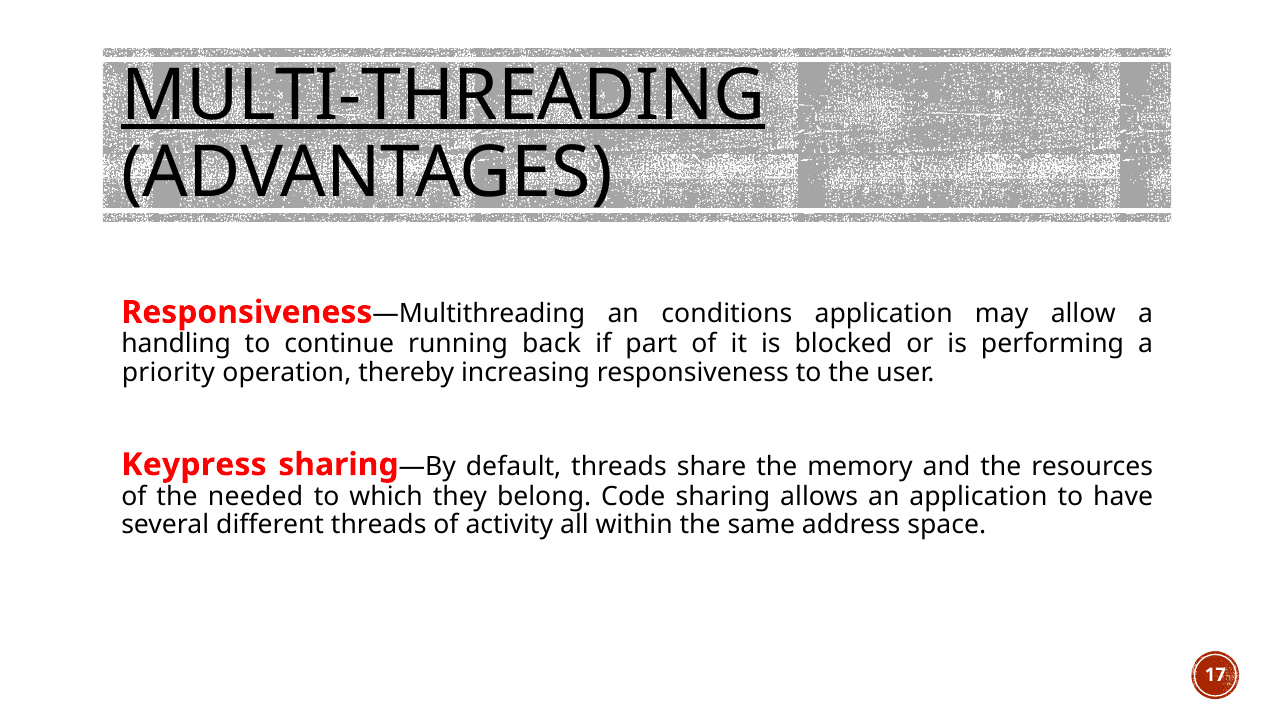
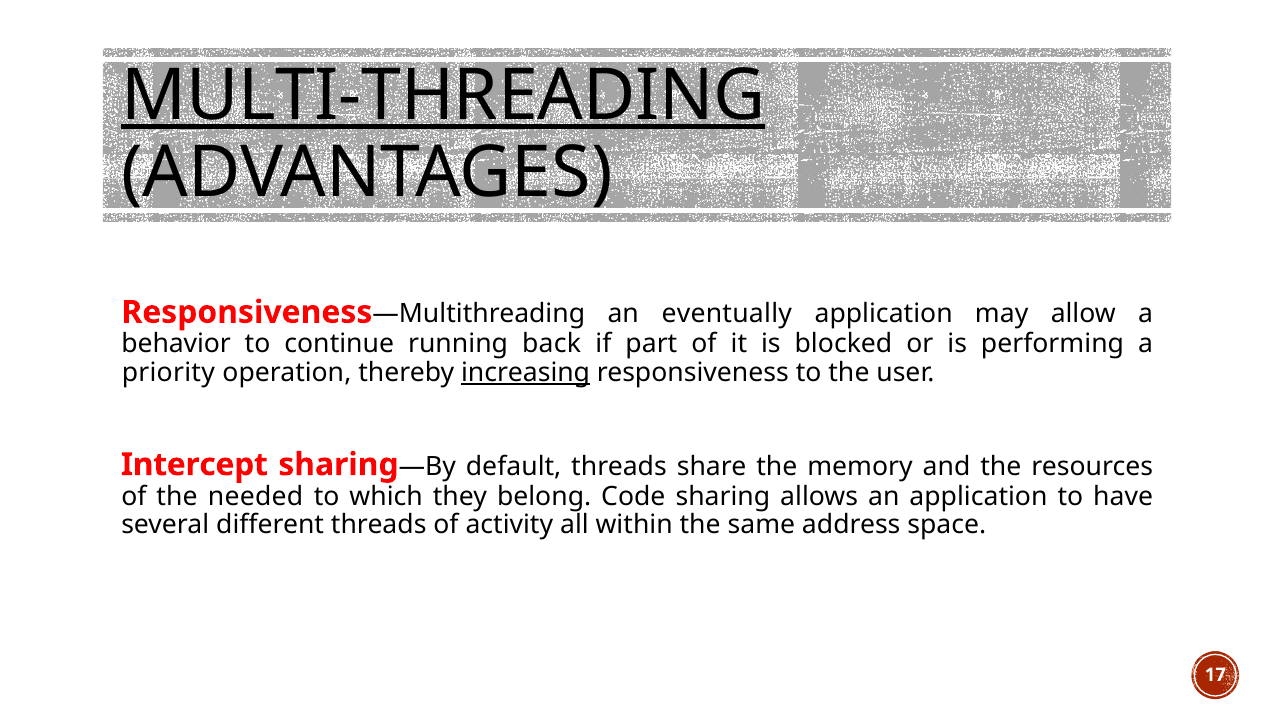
conditions: conditions -> eventually
handling: handling -> behavior
increasing underline: none -> present
Keypress: Keypress -> Intercept
